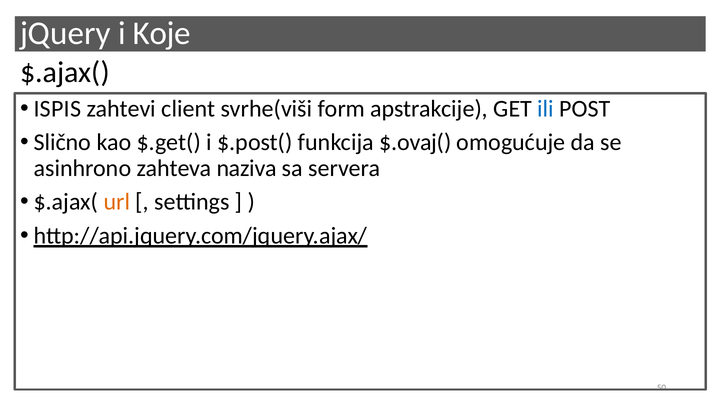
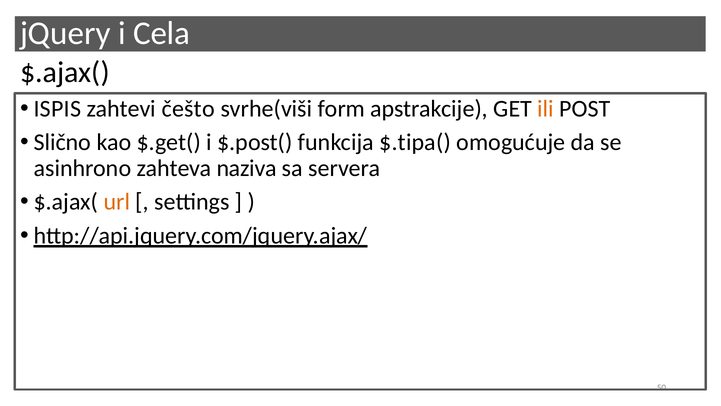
Koje: Koje -> Cela
client: client -> češto
ili colour: blue -> orange
$.ovaj(: $.ovaj( -> $.tipa(
